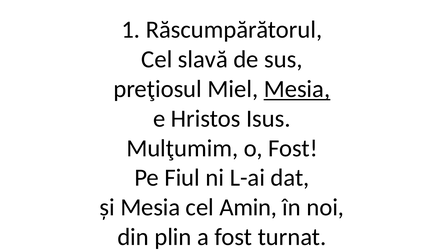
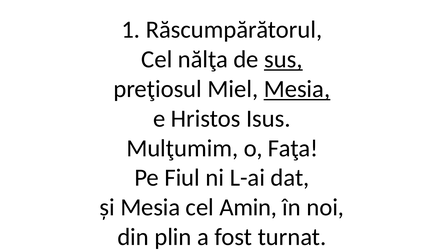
slavă: slavă -> nălţa
sus underline: none -> present
o Fost: Fost -> Faţa
